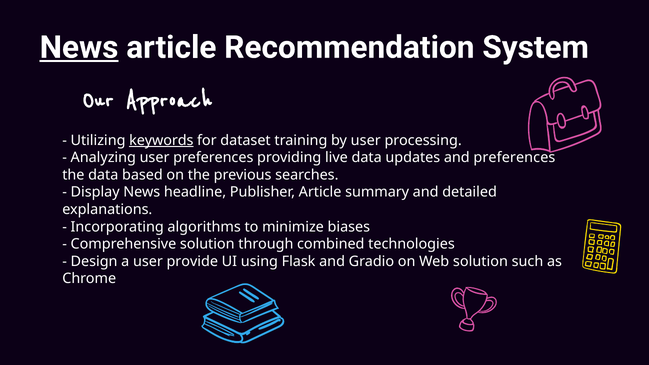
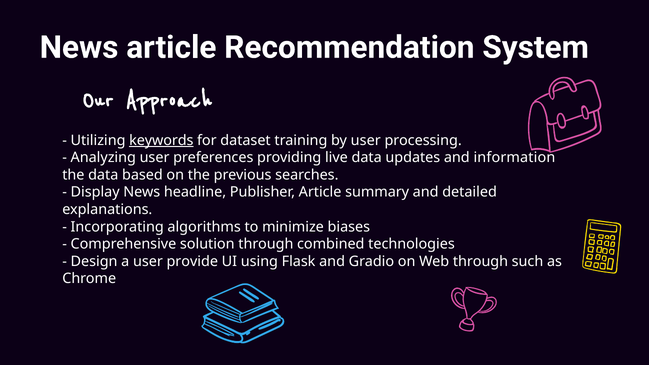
News at (79, 47) underline: present -> none
and preferences: preferences -> information
Web solution: solution -> through
